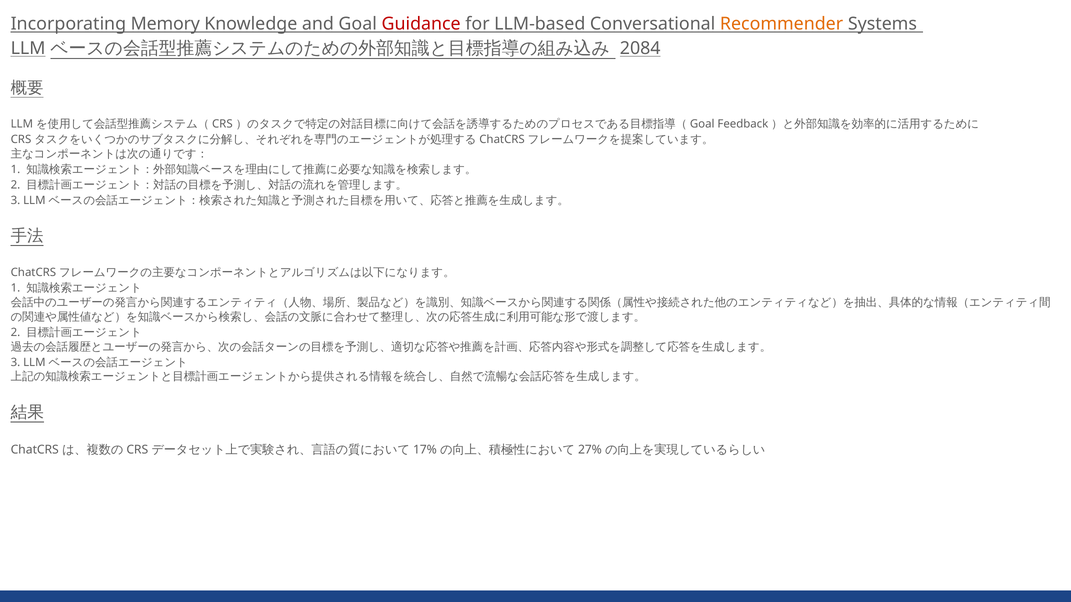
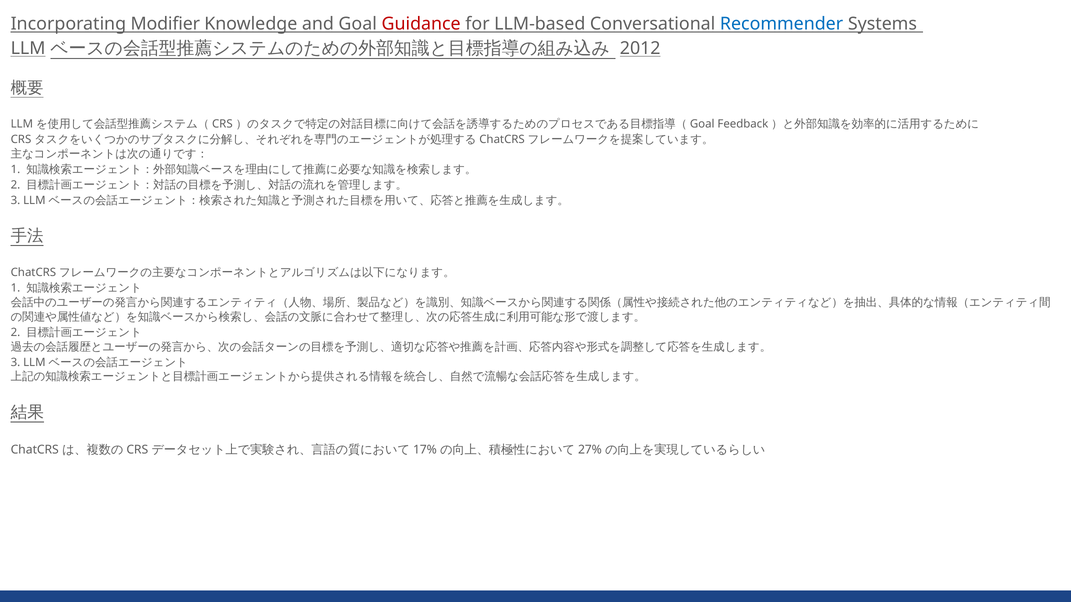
Memory: Memory -> Modifier
Recommender colour: orange -> blue
2084: 2084 -> 2012
